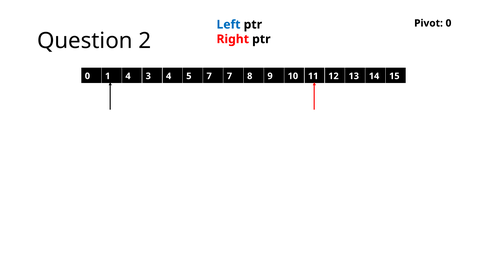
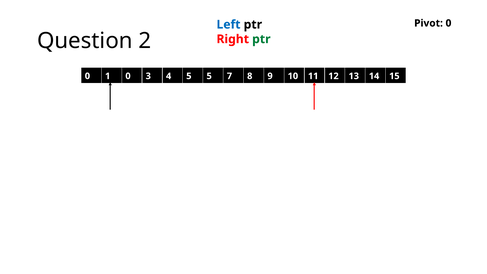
ptr at (261, 39) colour: black -> green
1 4: 4 -> 0
5 7: 7 -> 5
